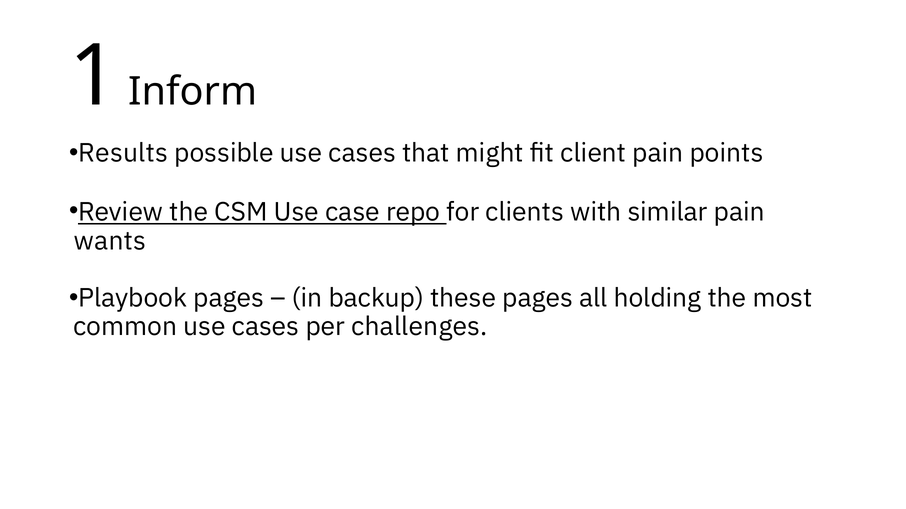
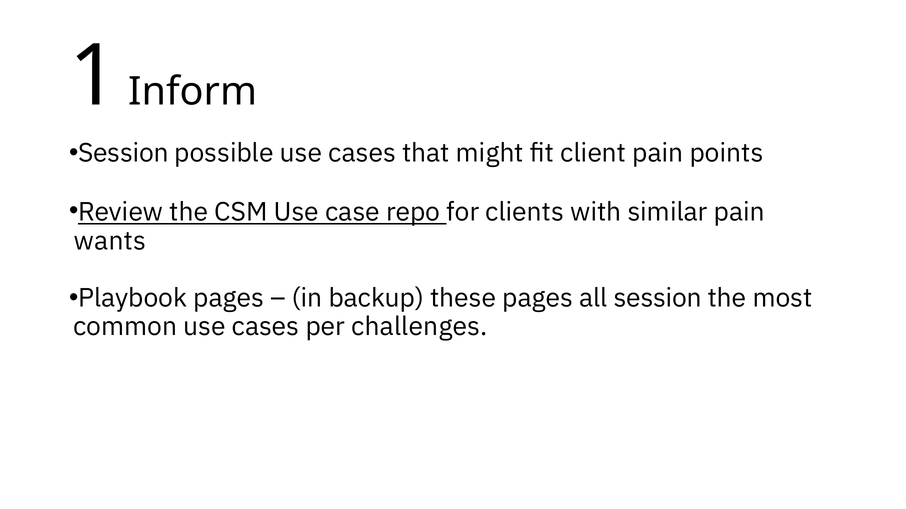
Results at (123, 153): Results -> Session
all holding: holding -> session
